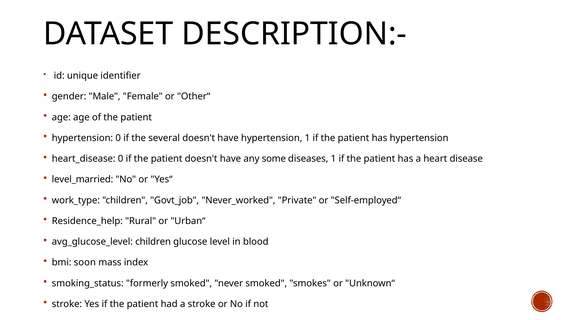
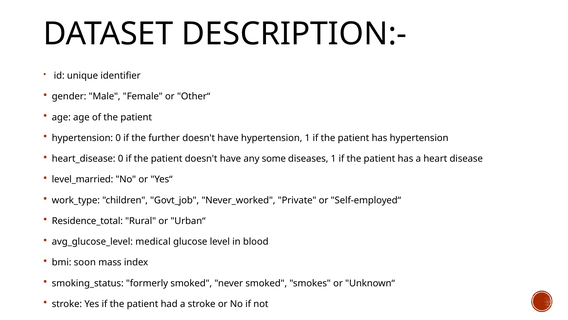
several: several -> further
Residence_help: Residence_help -> Residence_total
avg_glucose_level children: children -> medical
